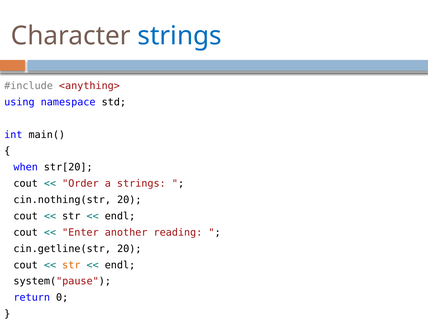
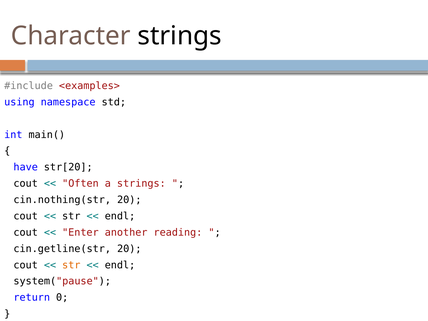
strings at (180, 36) colour: blue -> black
<anything>: <anything> -> <examples>
when: when -> have
Order: Order -> Often
